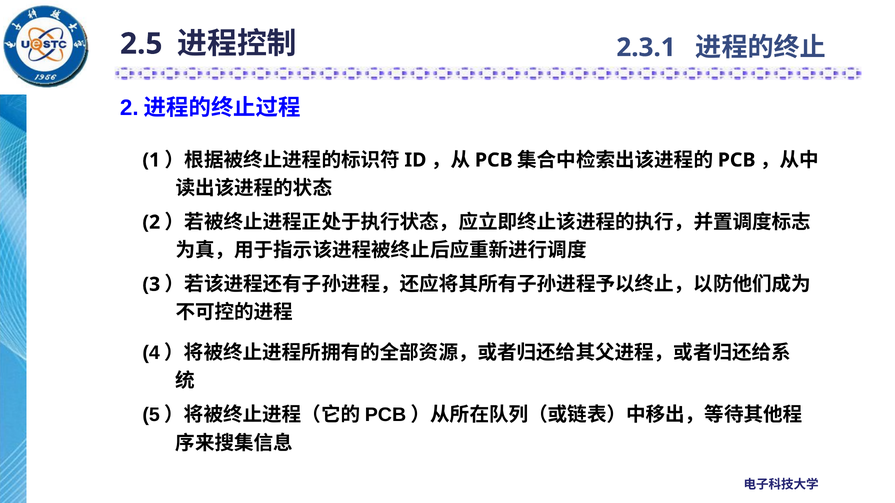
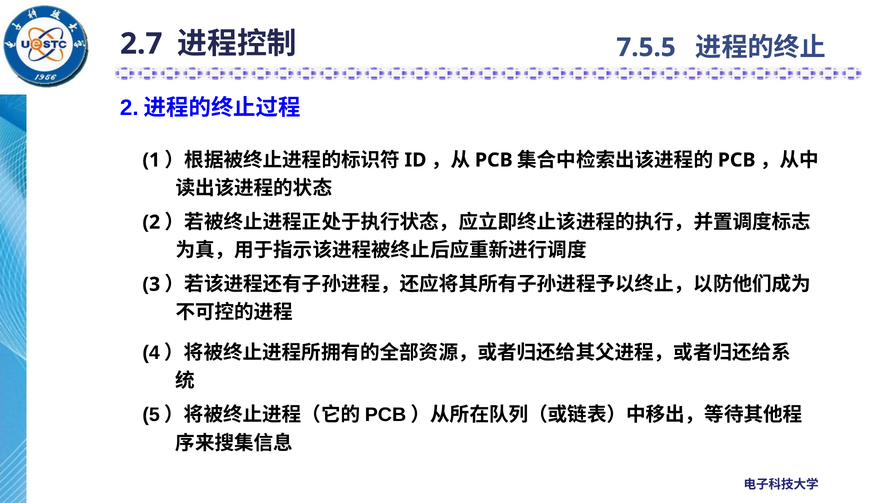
2.5: 2.5 -> 2.7
2.3.1: 2.3.1 -> 7.5.5
